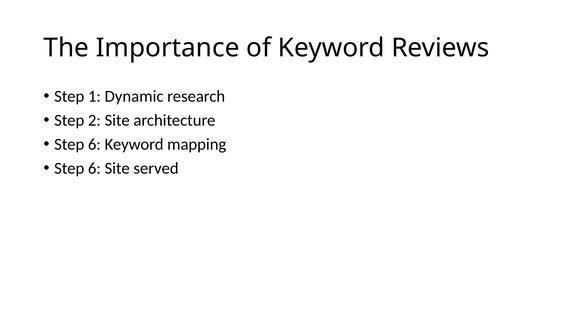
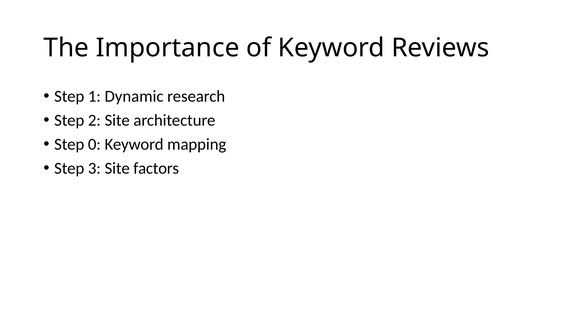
6 at (94, 144): 6 -> 0
6 at (94, 168): 6 -> 3
served: served -> factors
